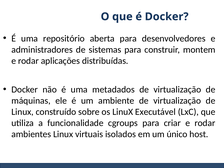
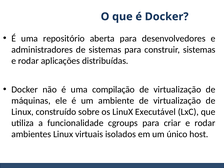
construir montem: montem -> sistemas
metadados: metadados -> compilação
